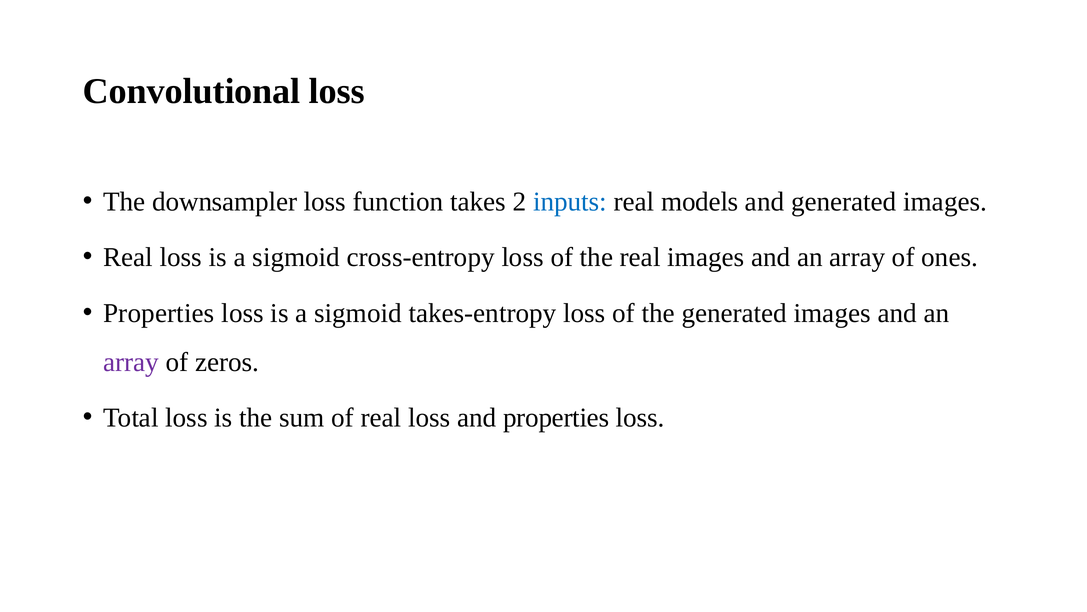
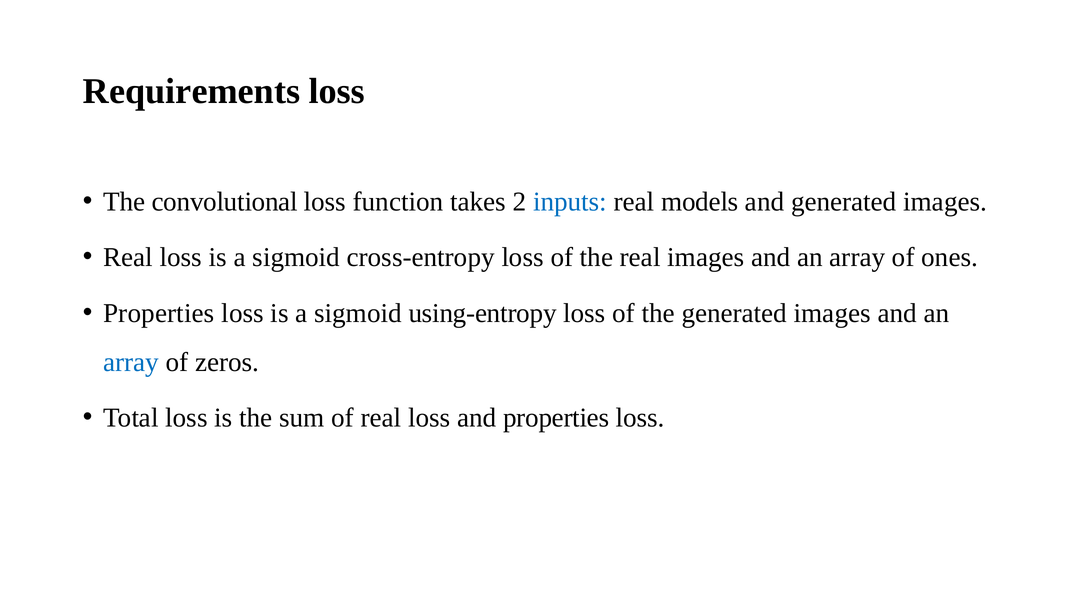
Convolutional: Convolutional -> Requirements
downsampler: downsampler -> convolutional
takes-entropy: takes-entropy -> using-entropy
array at (131, 362) colour: purple -> blue
